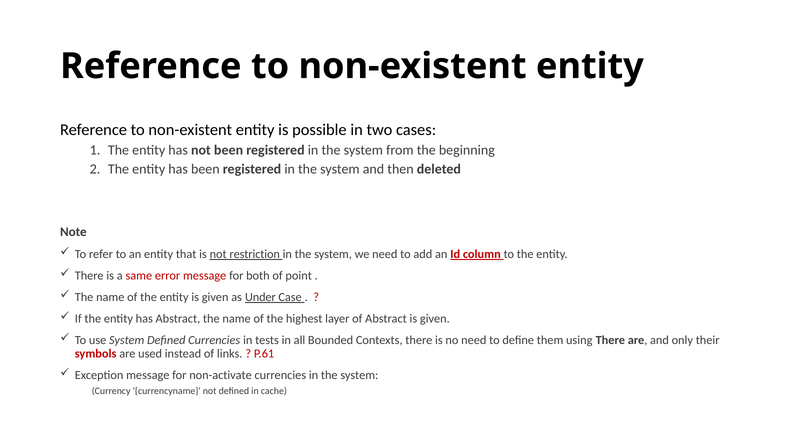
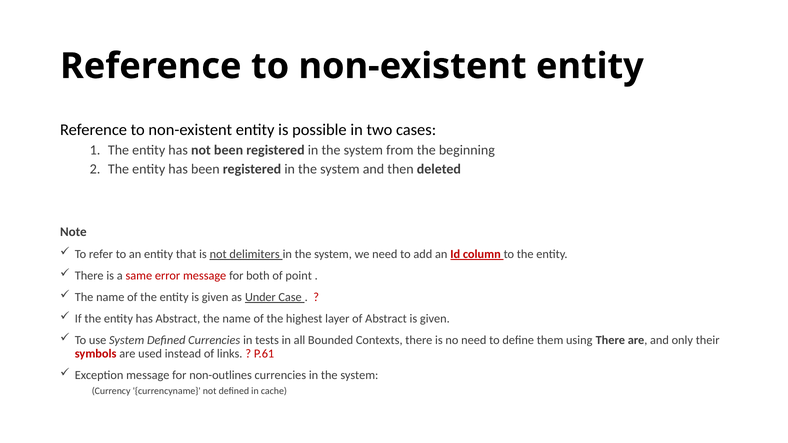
restriction: restriction -> delimiters
non-activate: non-activate -> non-outlines
